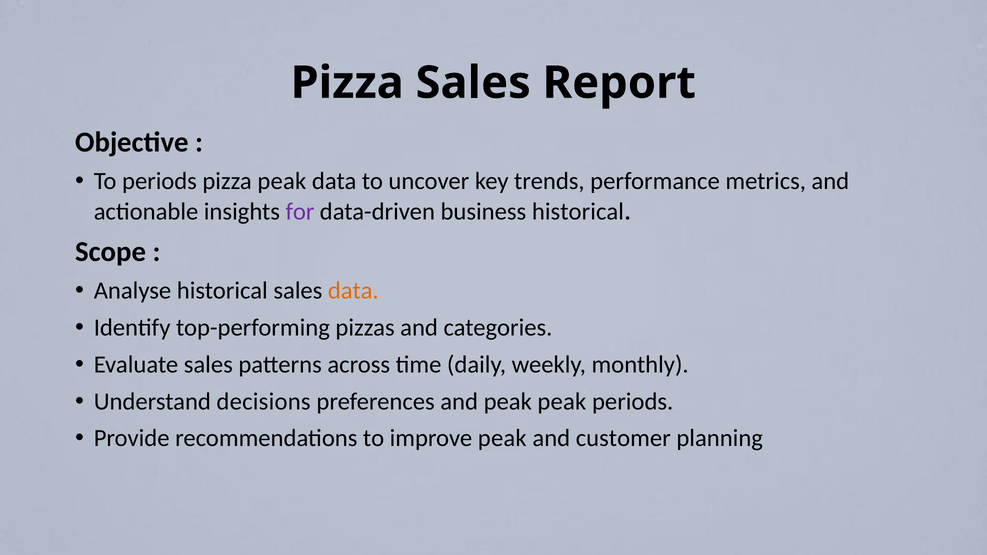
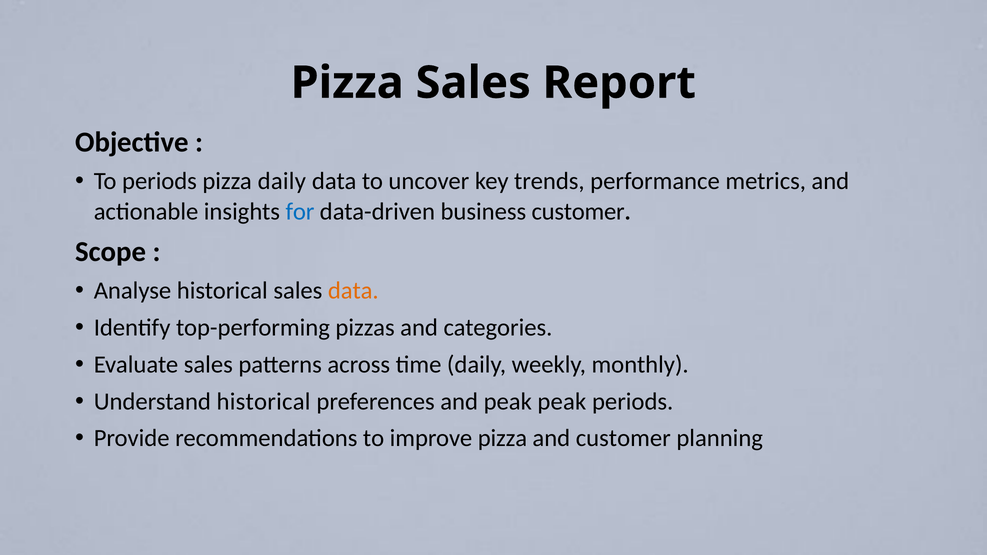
pizza peak: peak -> daily
for colour: purple -> blue
business historical: historical -> customer
Understand decisions: decisions -> historical
improve peak: peak -> pizza
